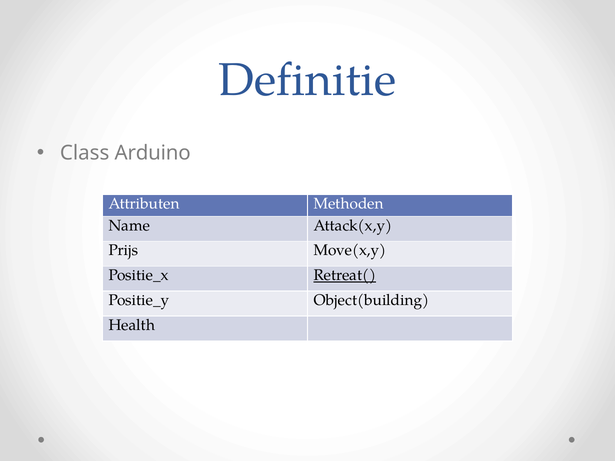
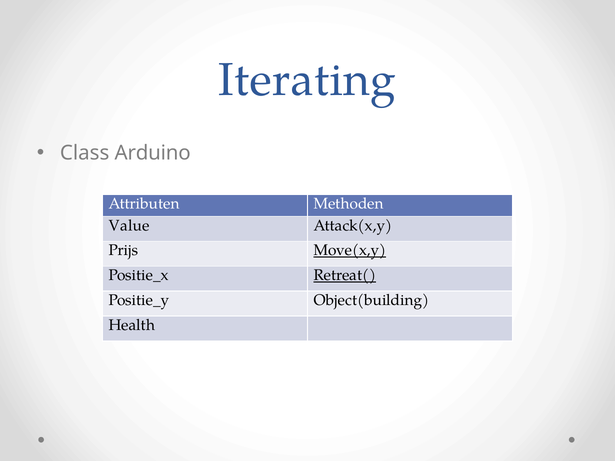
Definitie: Definitie -> Iterating
Name: Name -> Value
Move(x,y underline: none -> present
